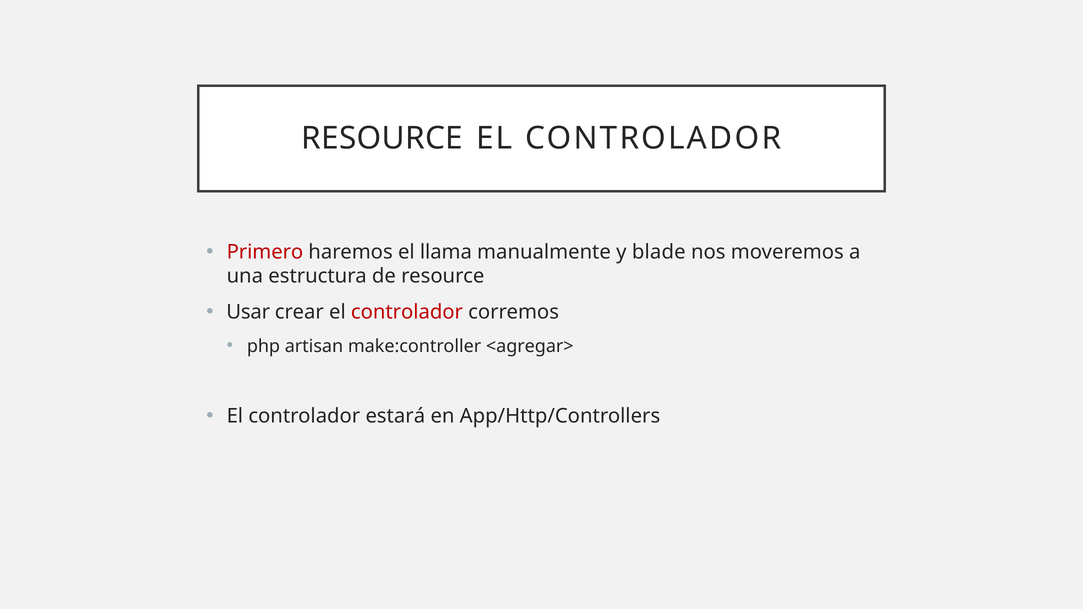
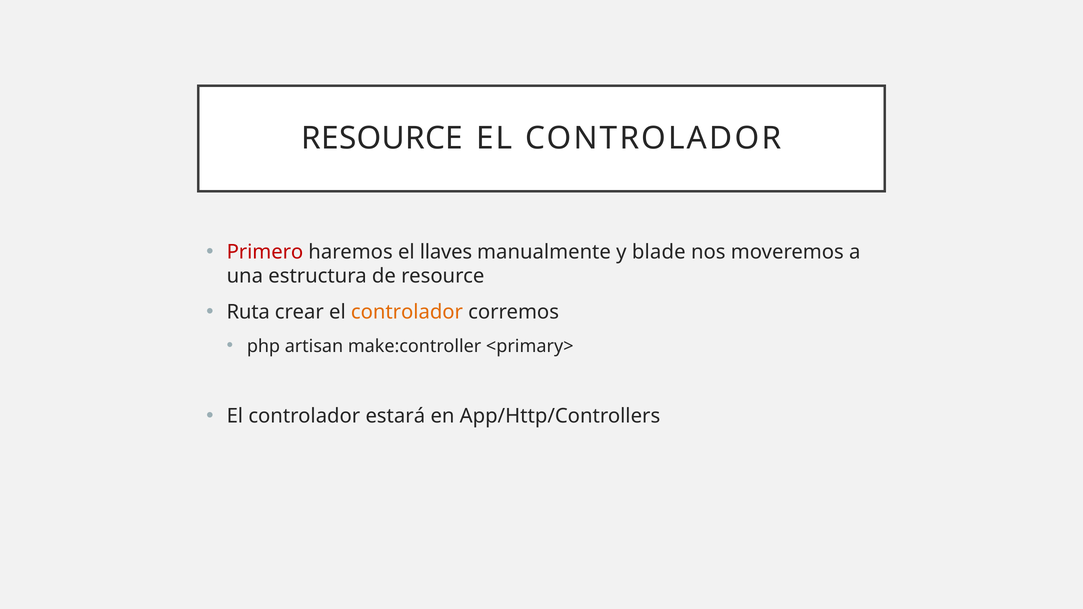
llama: llama -> llaves
Usar: Usar -> Ruta
controlador at (407, 312) colour: red -> orange
<agregar>: <agregar> -> <primary>
